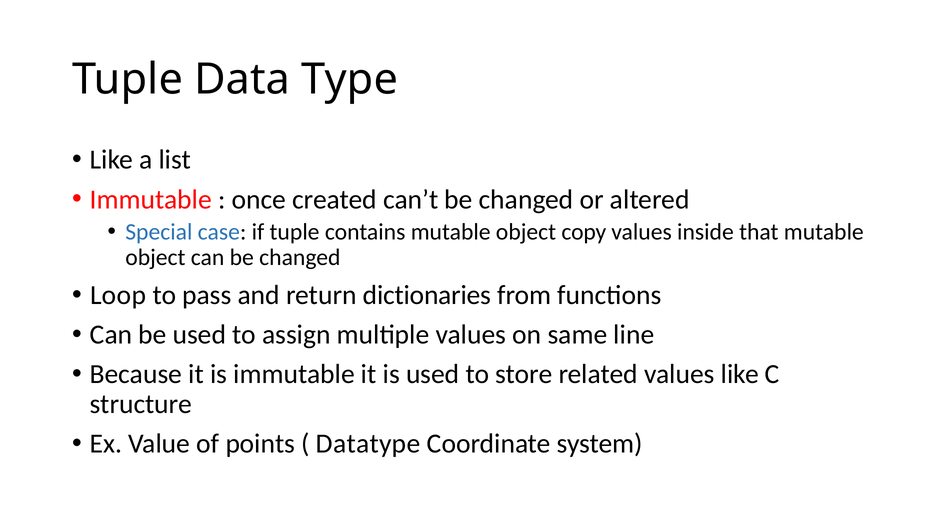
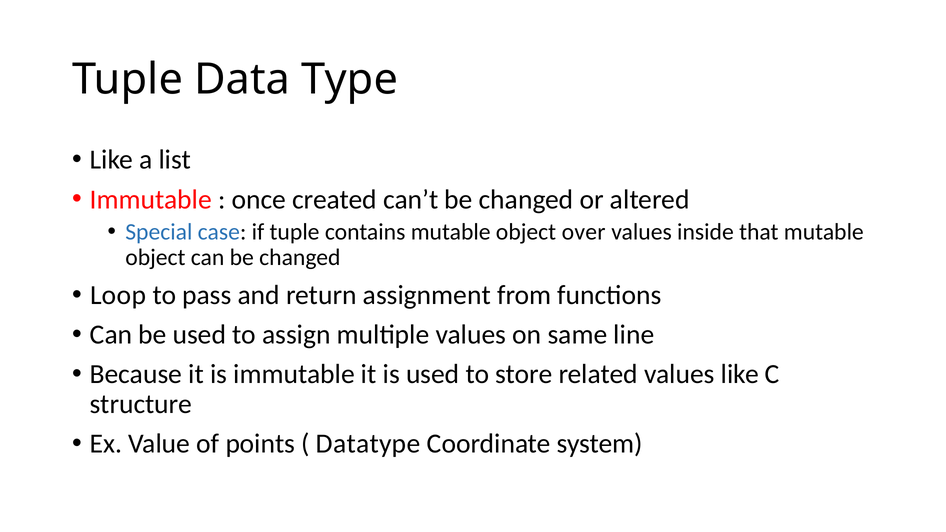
copy: copy -> over
dictionaries: dictionaries -> assignment
